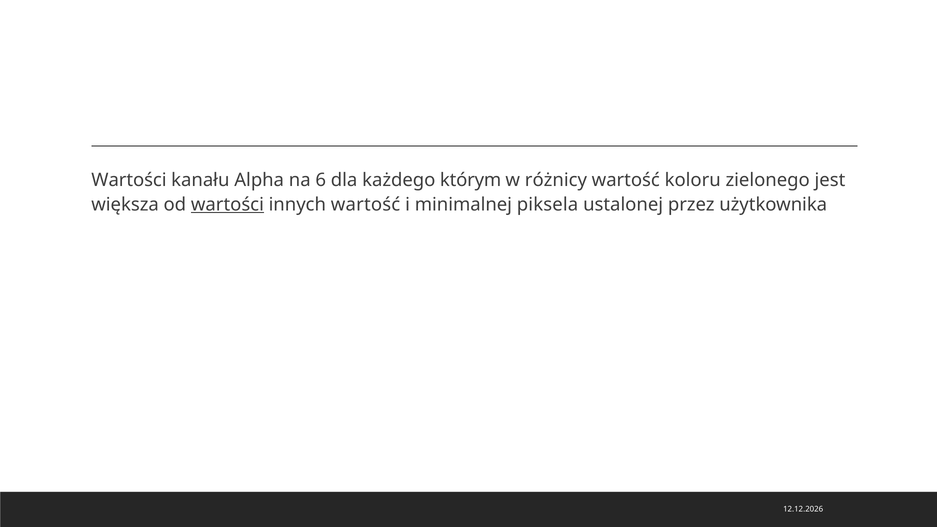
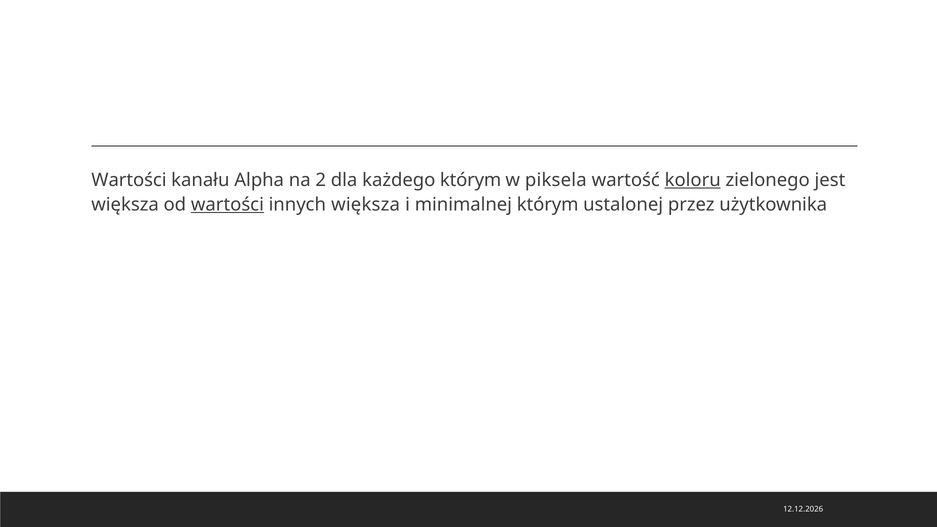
6: 6 -> 2
różnicy: różnicy -> piksela
koloru underline: none -> present
innych wartość: wartość -> większa
minimalnej piksela: piksela -> którym
